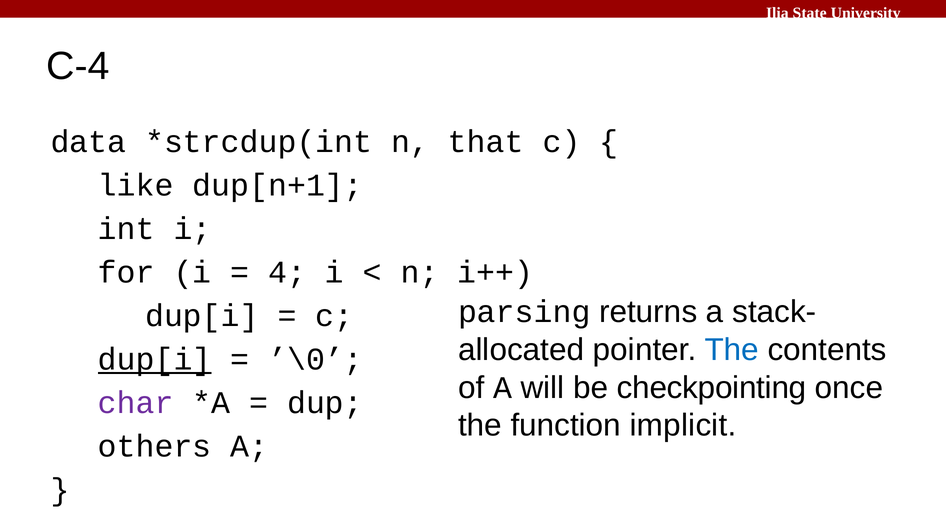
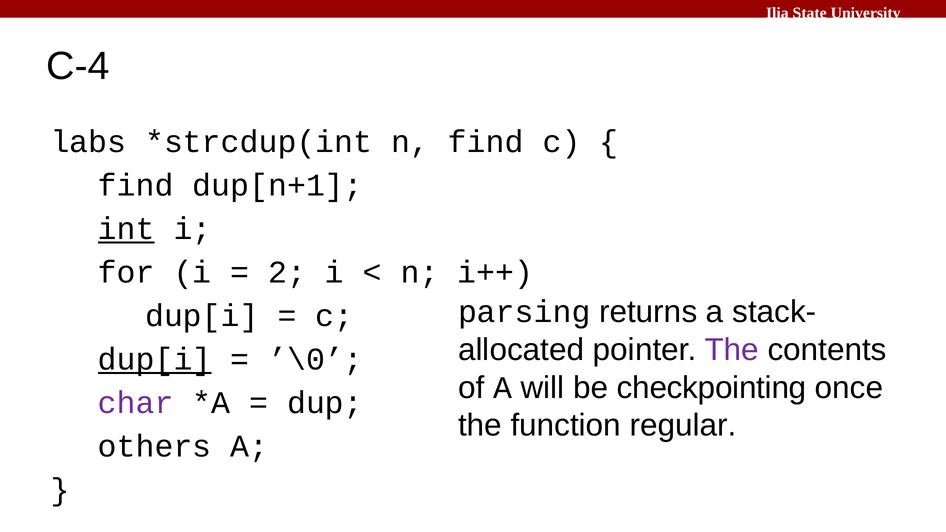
data: data -> labs
n that: that -> find
like at (136, 185): like -> find
int underline: none -> present
4: 4 -> 2
The at (732, 350) colour: blue -> purple
implicit: implicit -> regular
